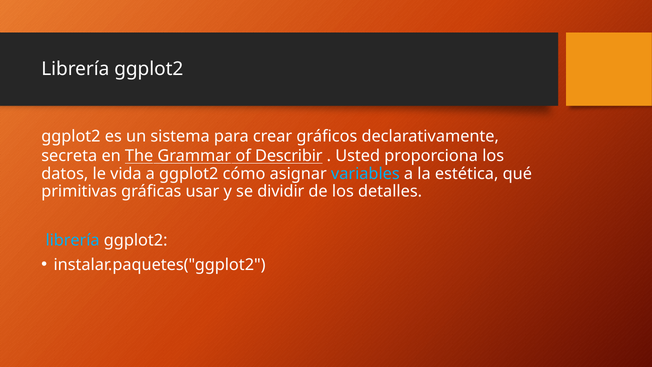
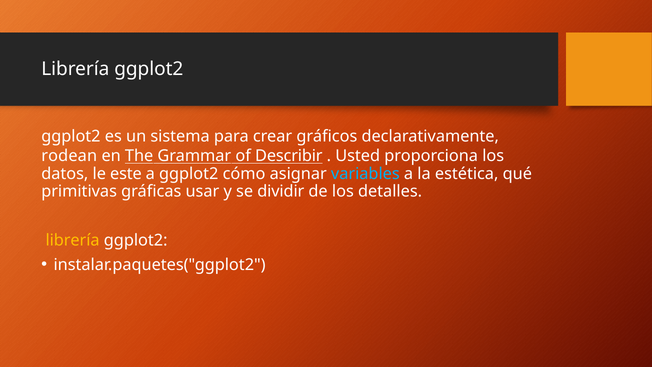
secreta: secreta -> rodean
vida: vida -> este
librería at (73, 240) colour: light blue -> yellow
